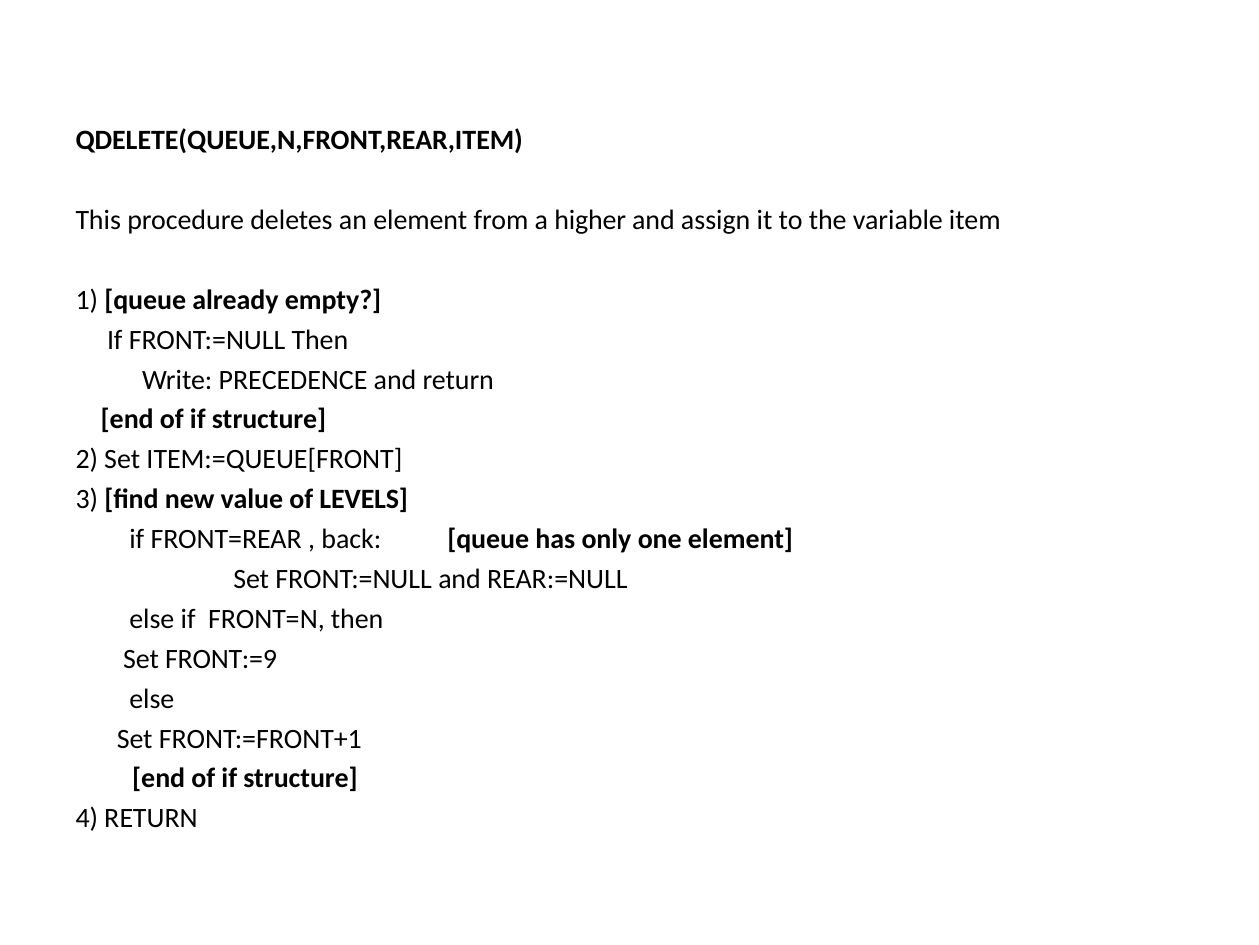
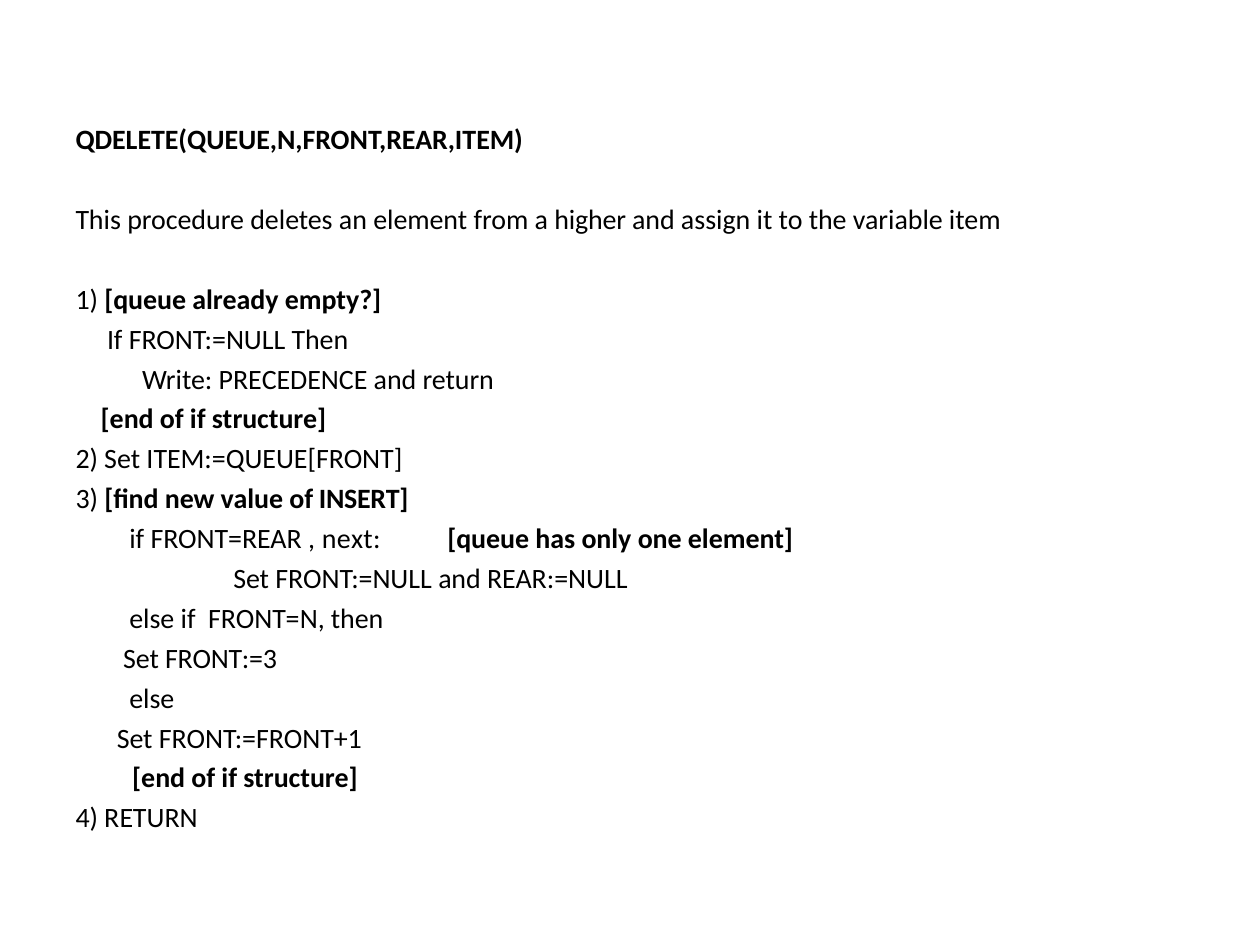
LEVELS: LEVELS -> INSERT
back: back -> next
FRONT:=9: FRONT:=9 -> FRONT:=3
